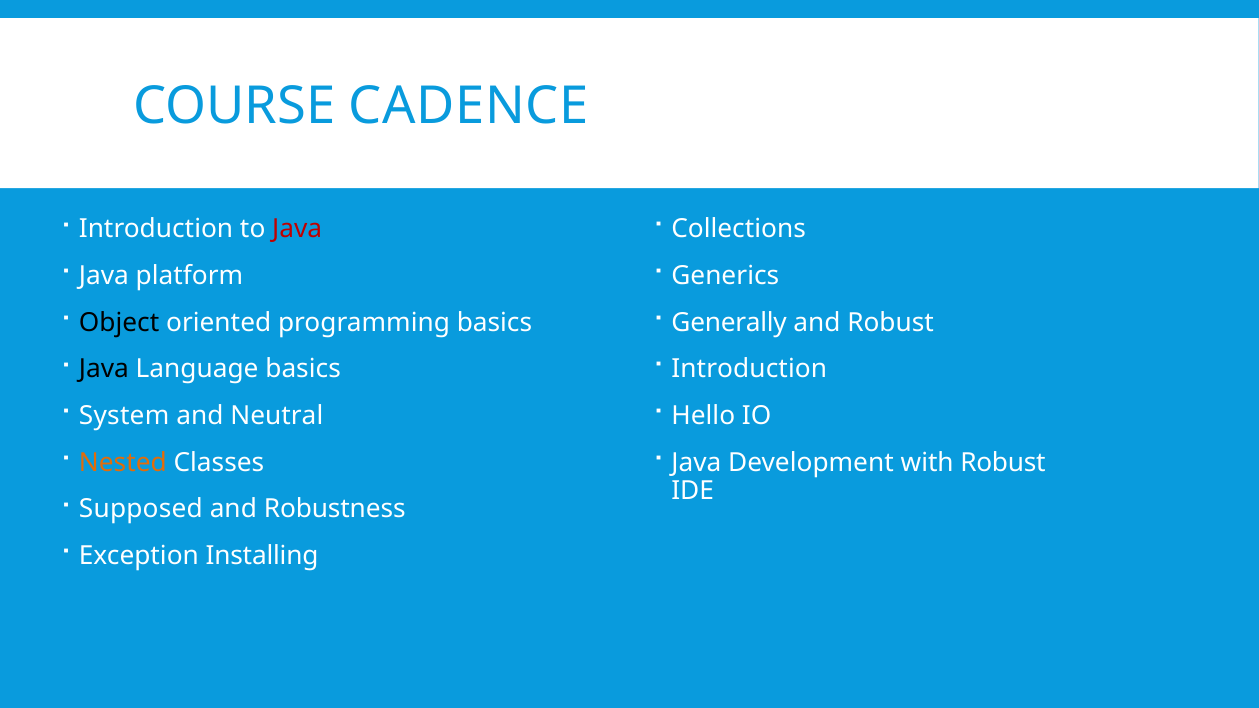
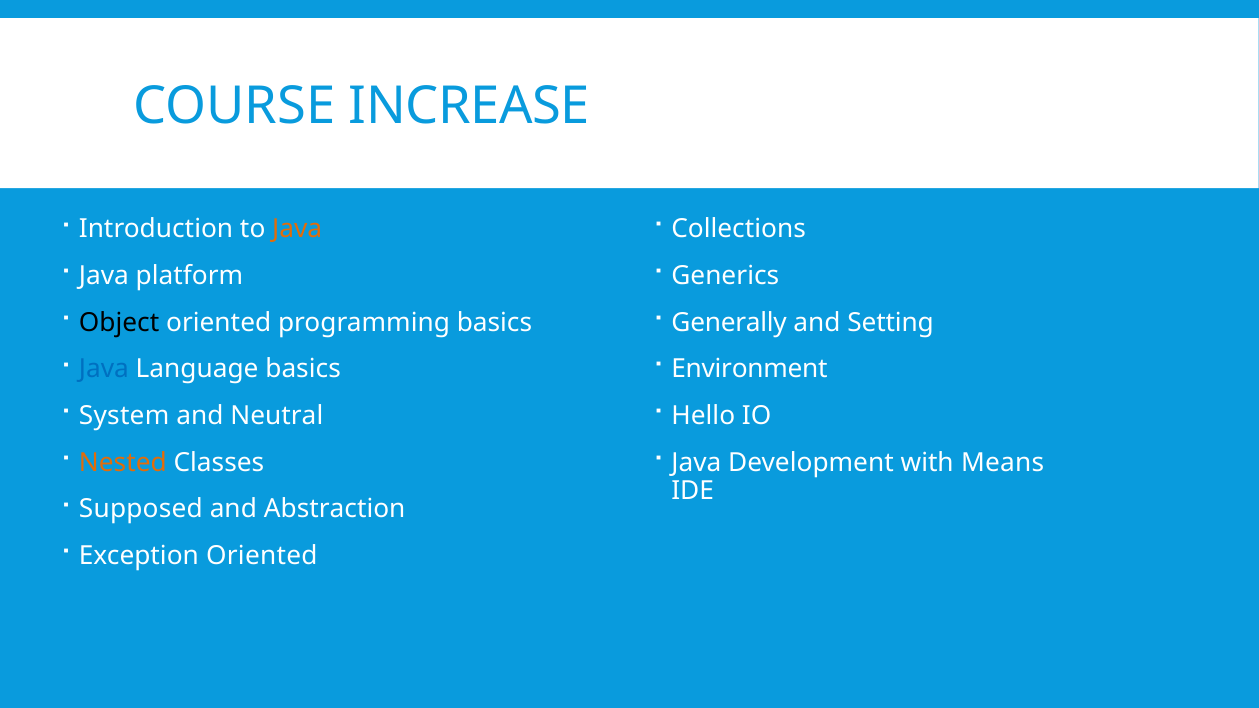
CADENCE: CADENCE -> INCREASE
Java at (297, 229) colour: red -> orange
and Robust: Robust -> Setting
Java at (104, 369) colour: black -> blue
Introduction at (749, 369): Introduction -> Environment
with Robust: Robust -> Means
Robustness: Robustness -> Abstraction
Exception Installing: Installing -> Oriented
